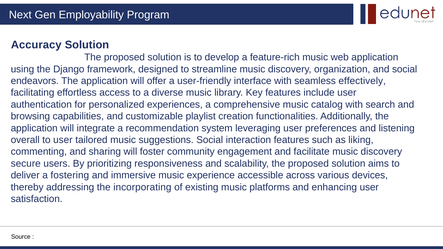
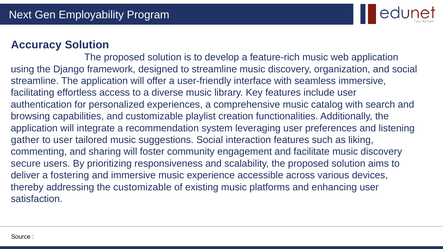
endeavors at (35, 81): endeavors -> streamline
seamless effectively: effectively -> immersive
overall: overall -> gather
the incorporating: incorporating -> customizable
